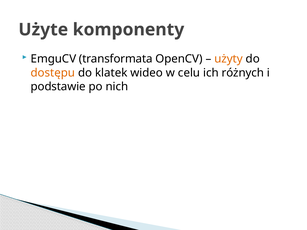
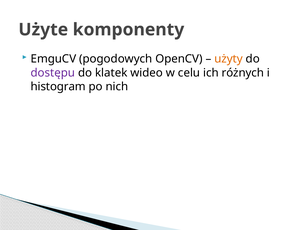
transformata: transformata -> pogodowych
dostępu colour: orange -> purple
podstawie: podstawie -> histogram
